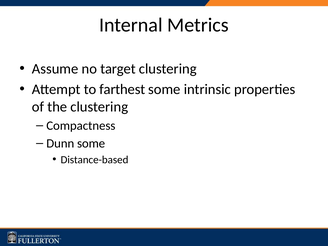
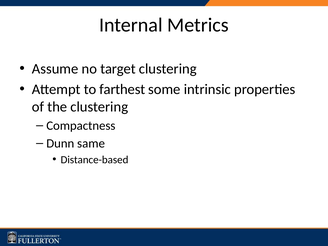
Dunn some: some -> same
